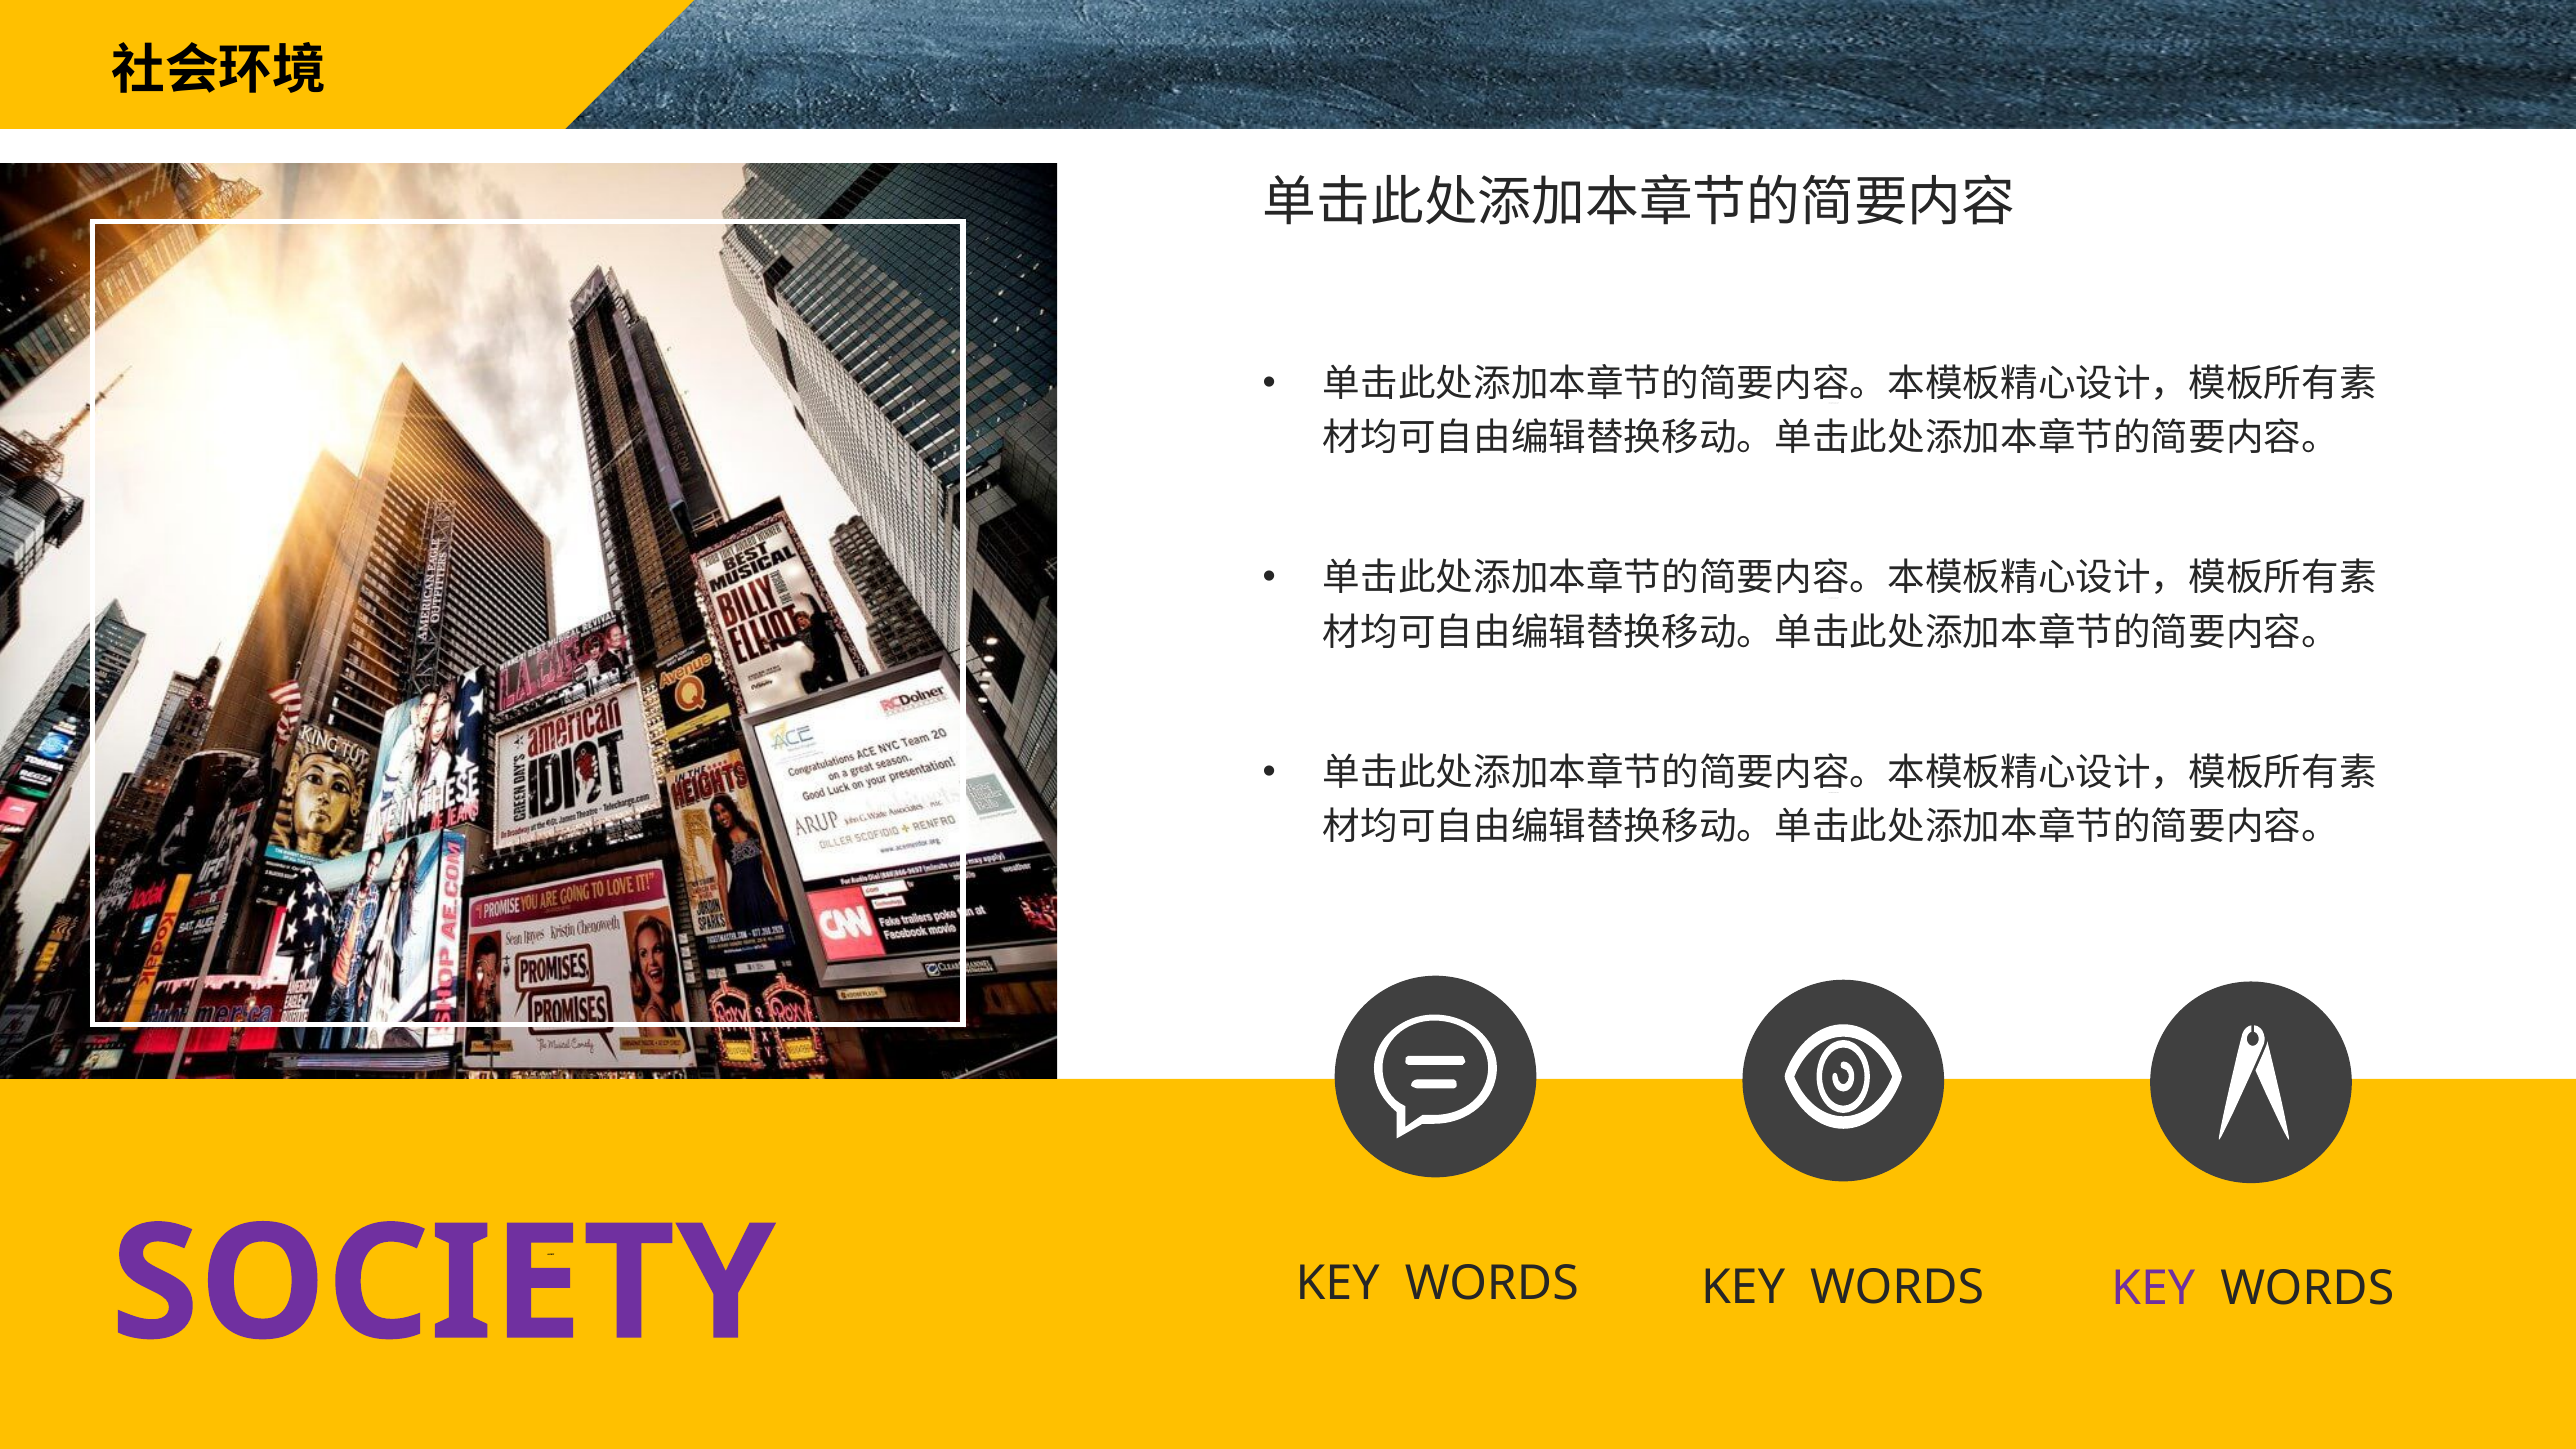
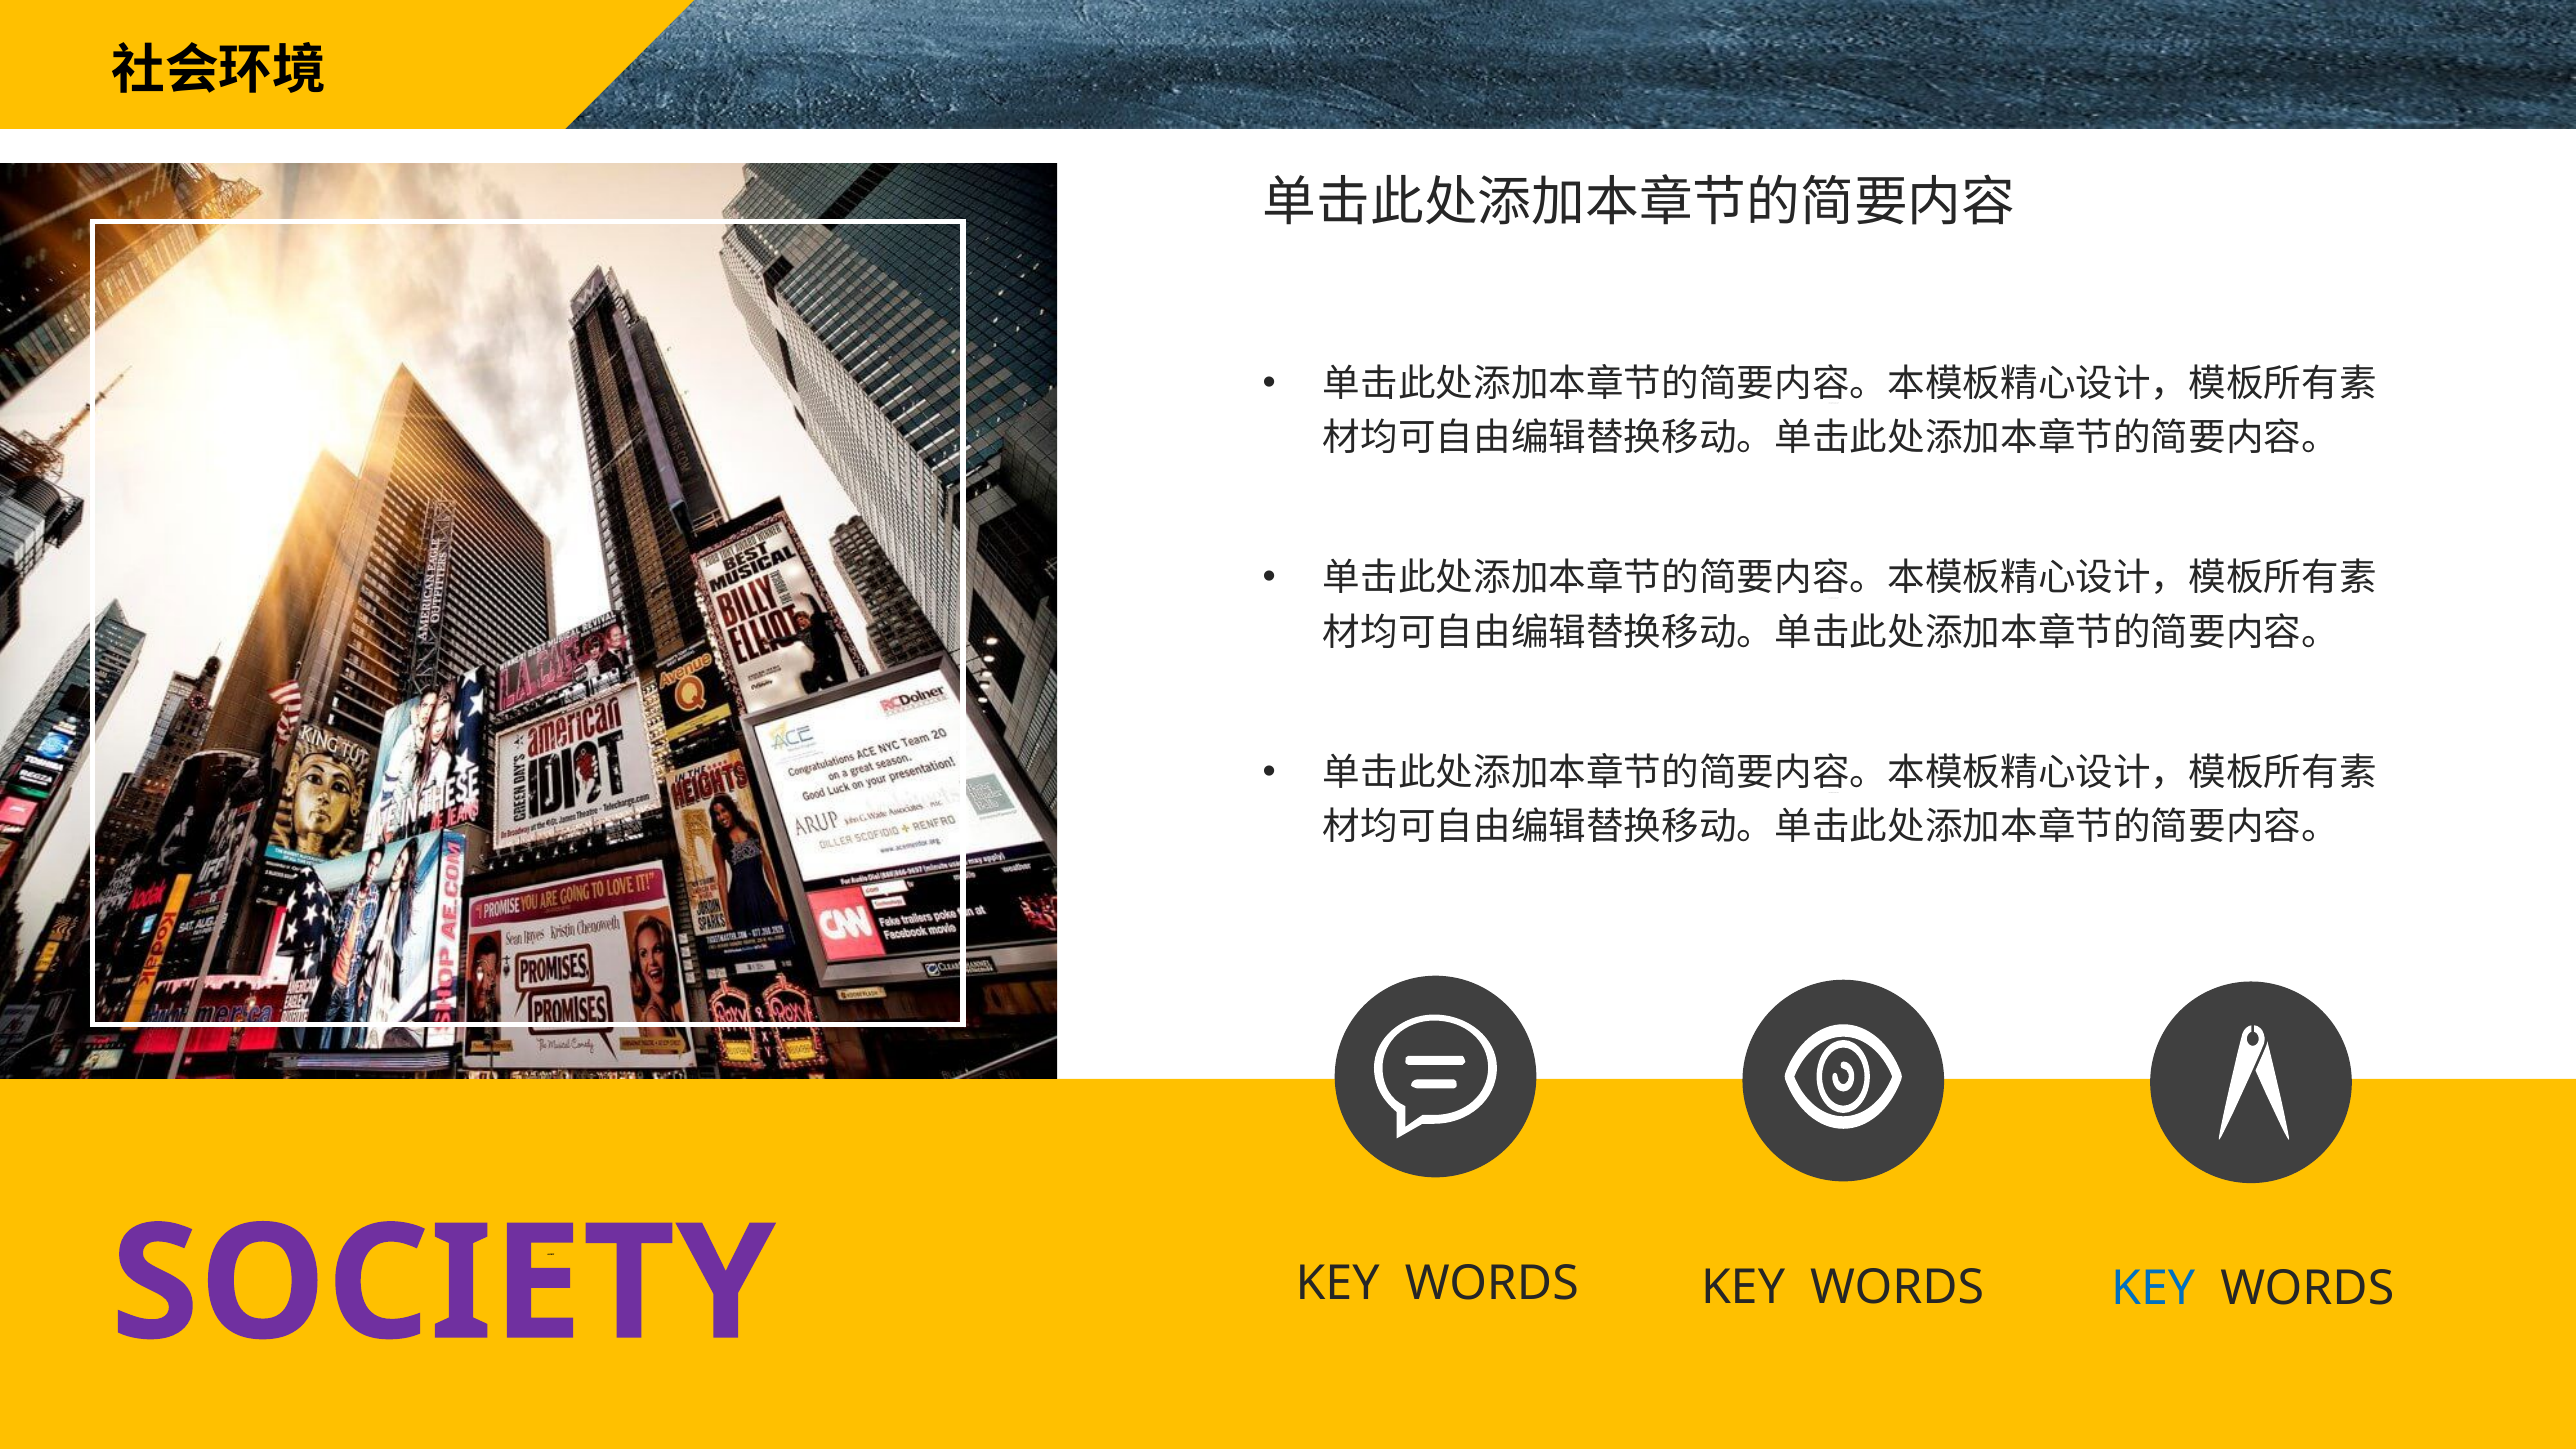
KEY at (2153, 1289) colour: purple -> blue
